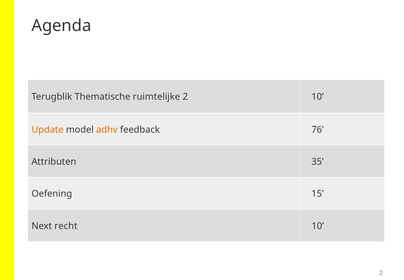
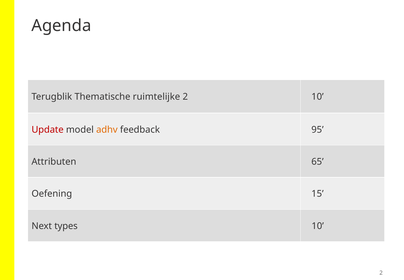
Update colour: orange -> red
76: 76 -> 95
35: 35 -> 65
recht: recht -> types
